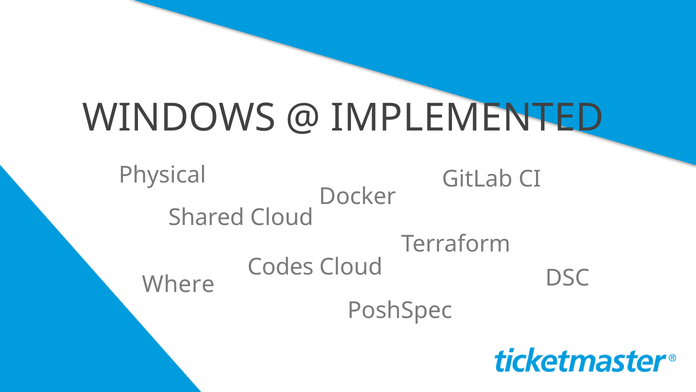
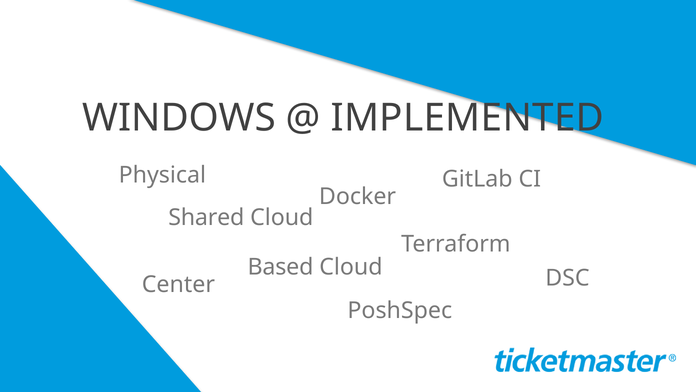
Codes: Codes -> Based
Where: Where -> Center
